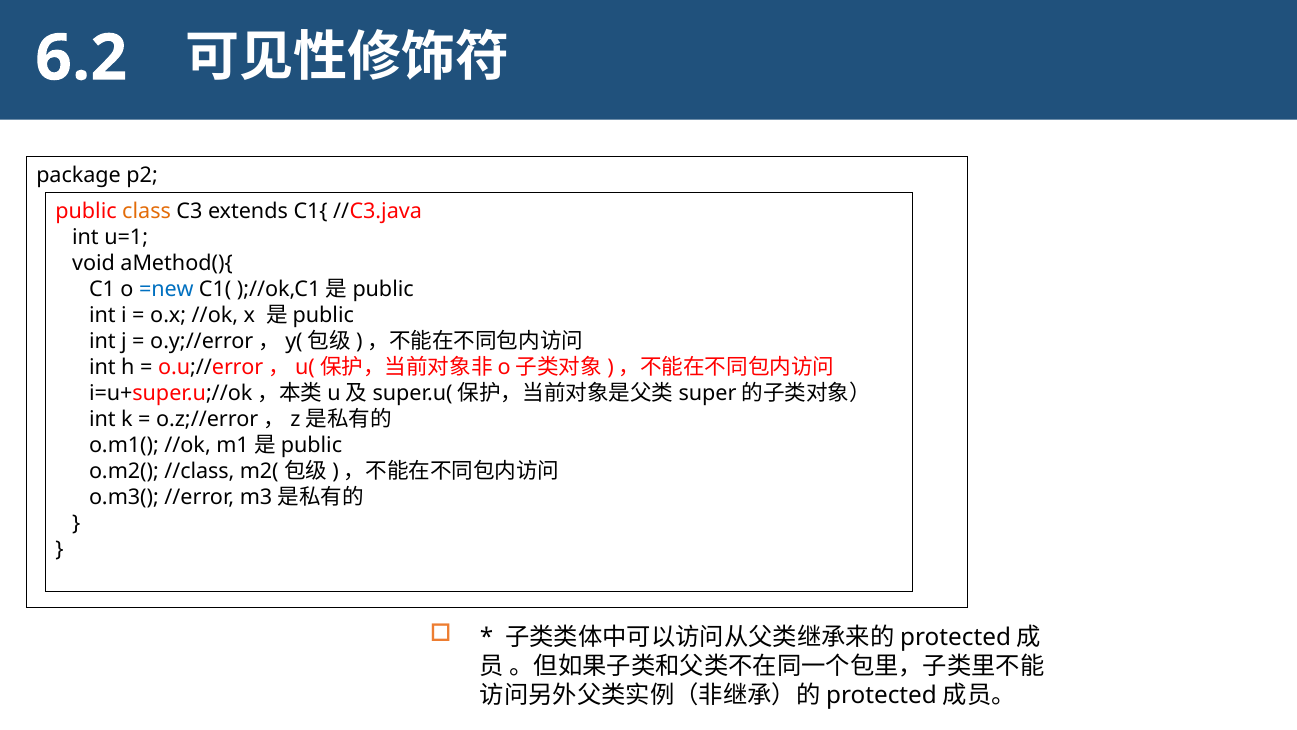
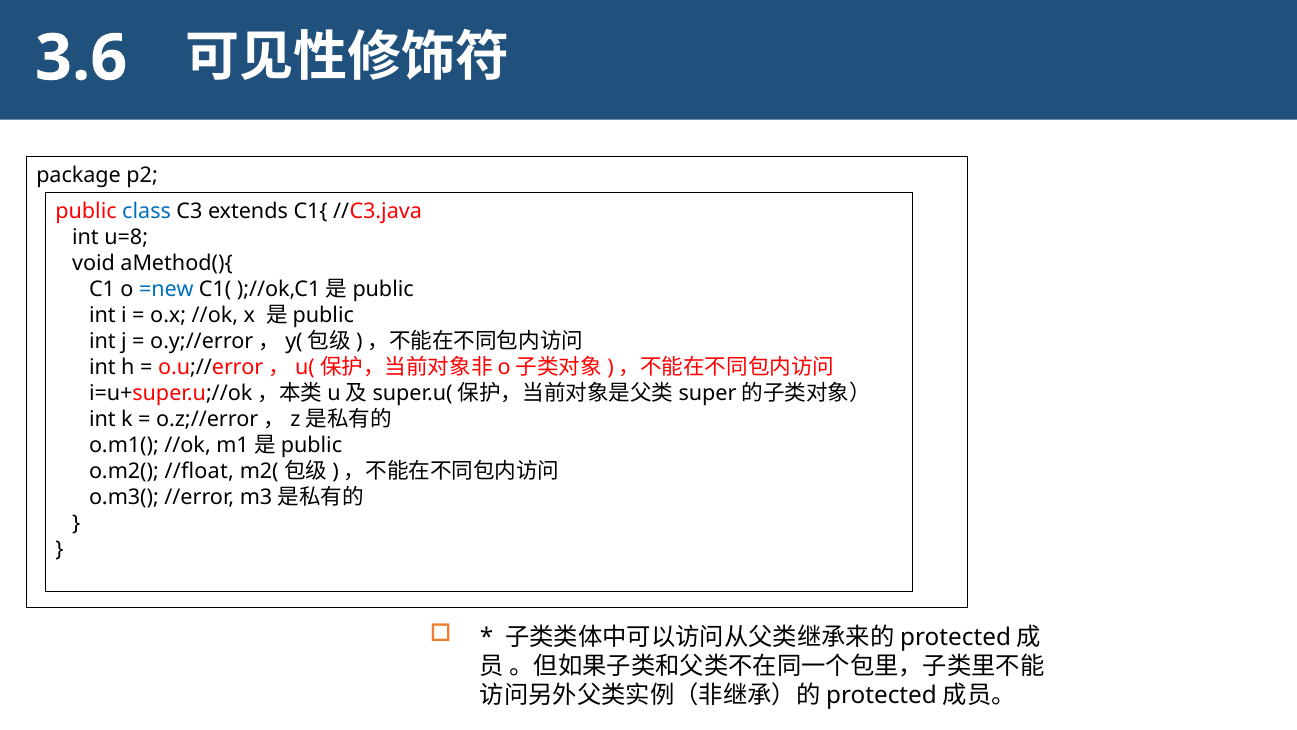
6.2: 6.2 -> 3.6
class colour: orange -> blue
u=1: u=1 -> u=8
//class: //class -> //float
